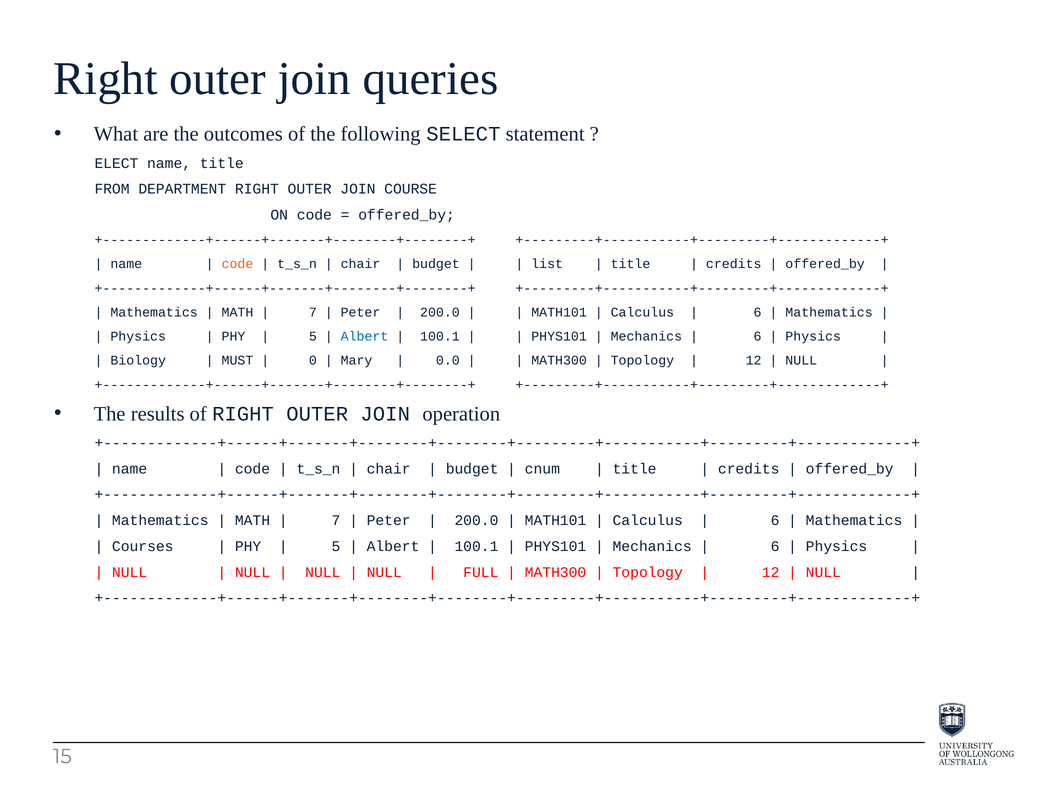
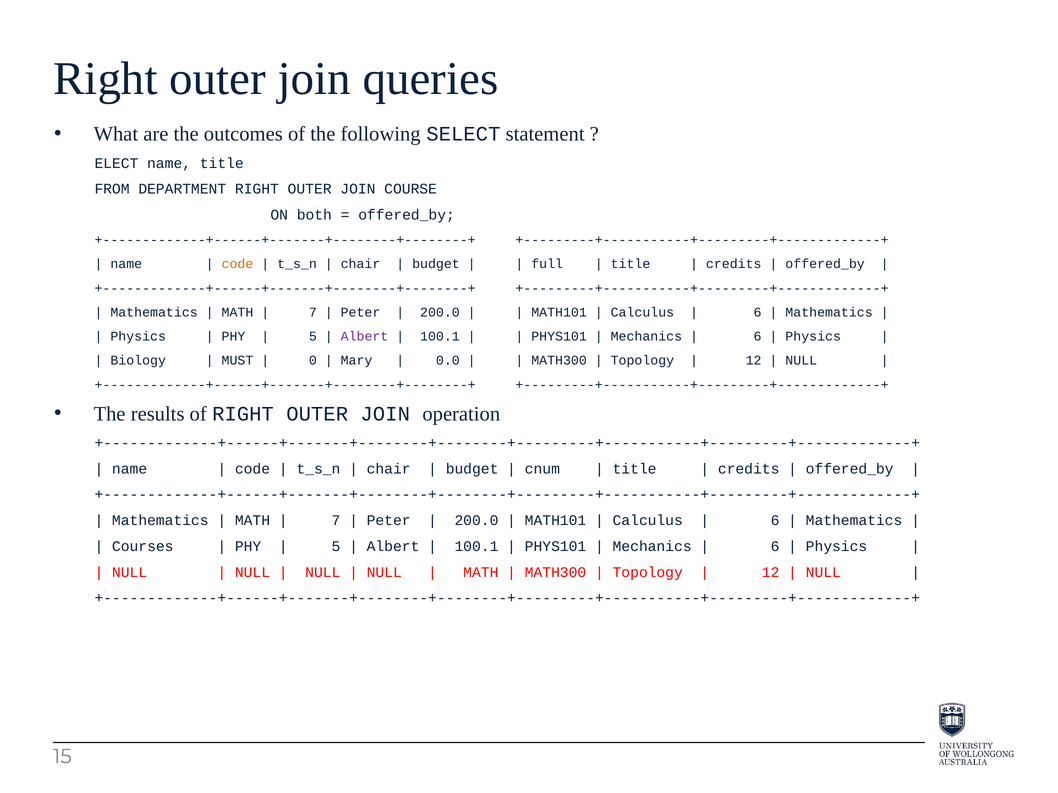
ON code: code -> both
list: list -> full
Albert at (365, 337) colour: blue -> purple
FULL at (481, 573): FULL -> MATH
